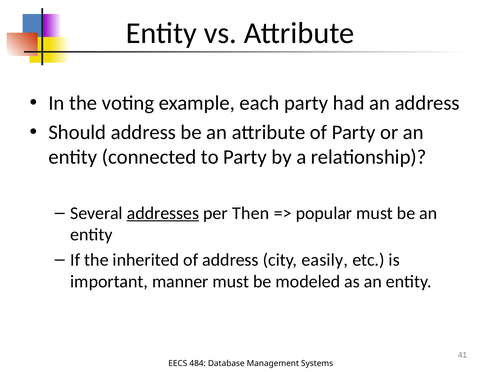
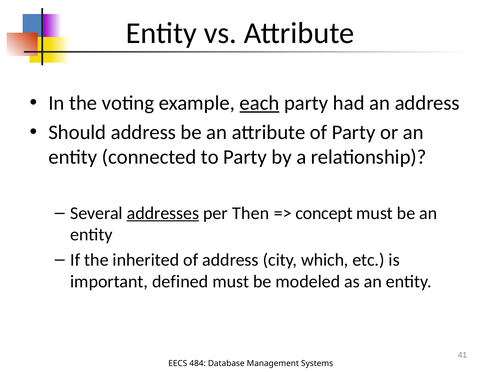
each underline: none -> present
popular: popular -> concept
easily: easily -> which
manner: manner -> defined
